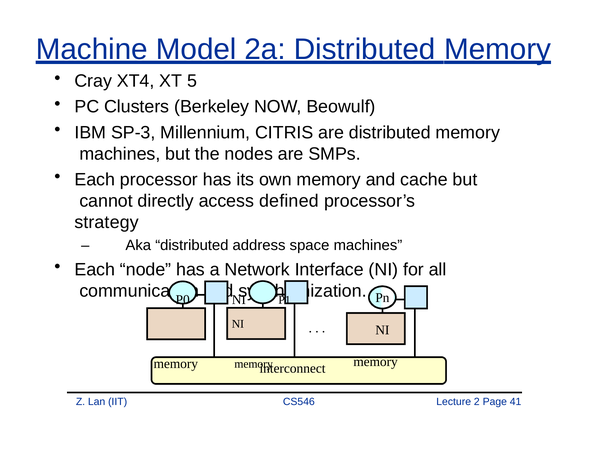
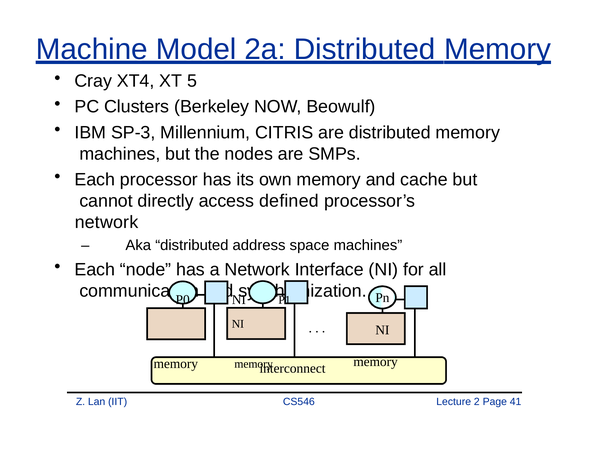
strategy at (107, 222): strategy -> network
